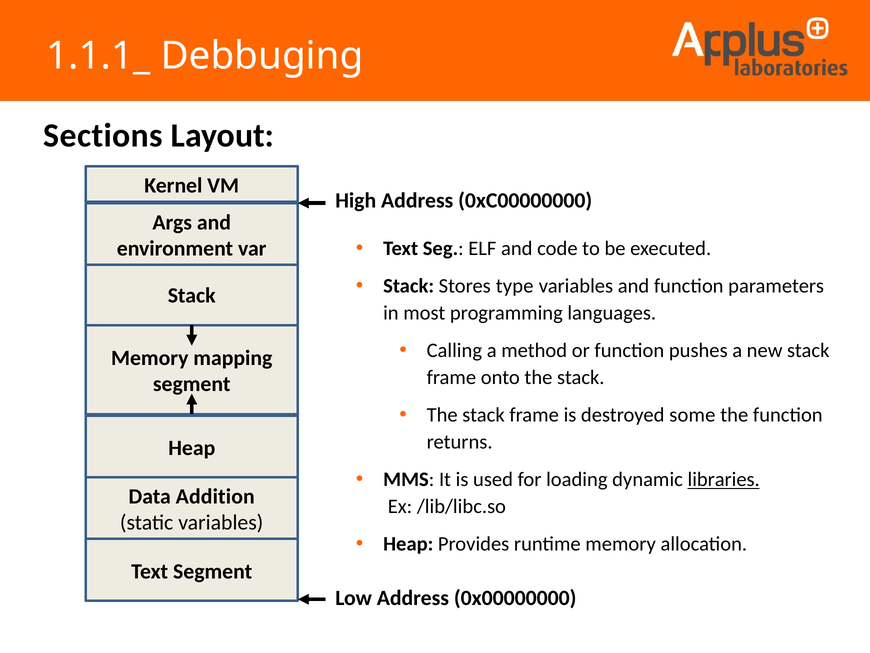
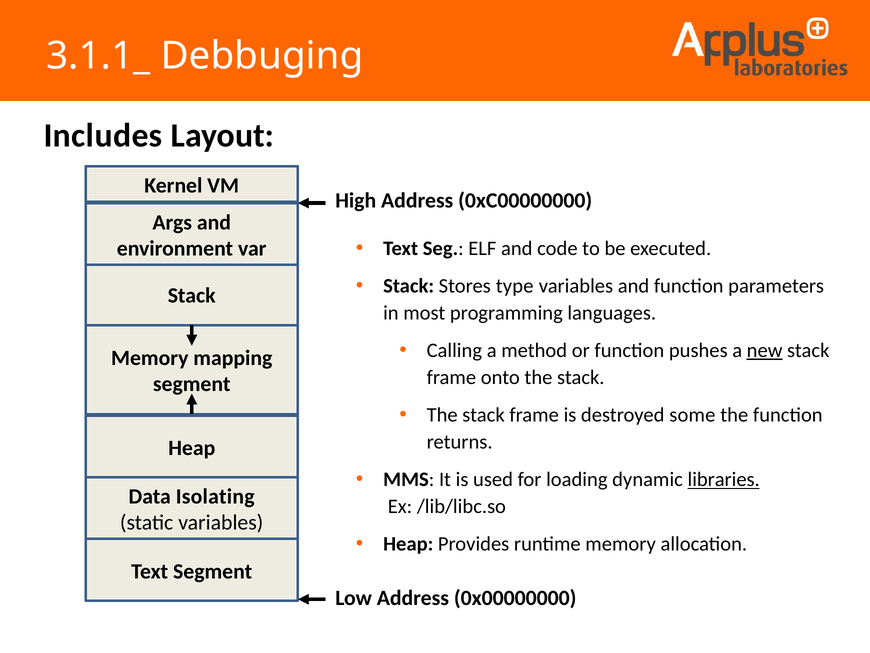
1.1.1_: 1.1.1_ -> 3.1.1_
Sections: Sections -> Includes
new underline: none -> present
Addition: Addition -> Isolating
